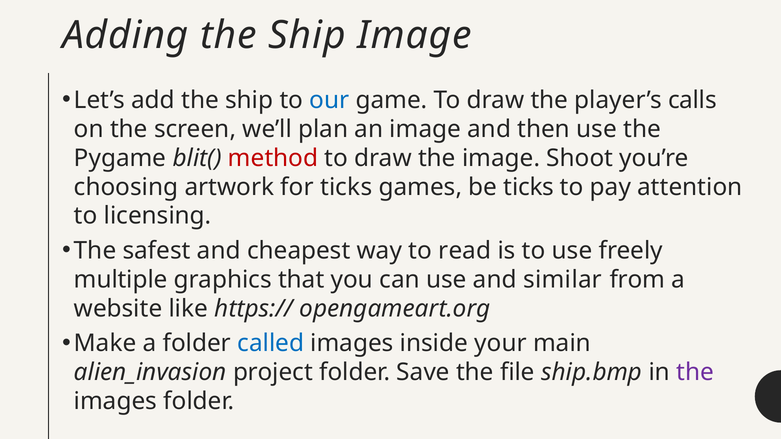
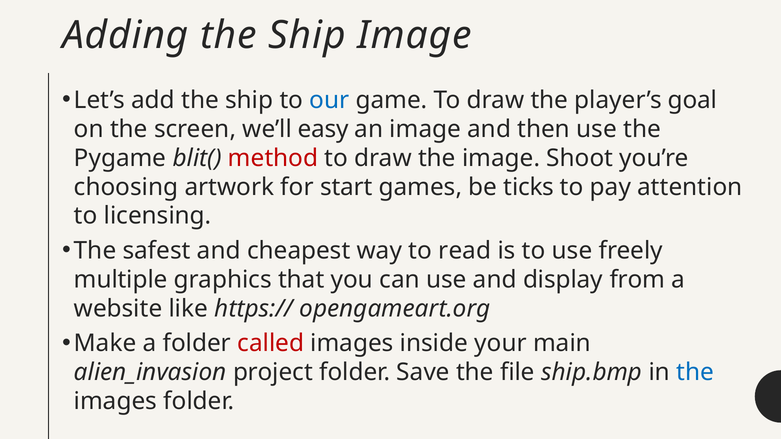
calls: calls -> goal
plan: plan -> easy
for ticks: ticks -> start
similar: similar -> display
called colour: blue -> red
the at (695, 373) colour: purple -> blue
